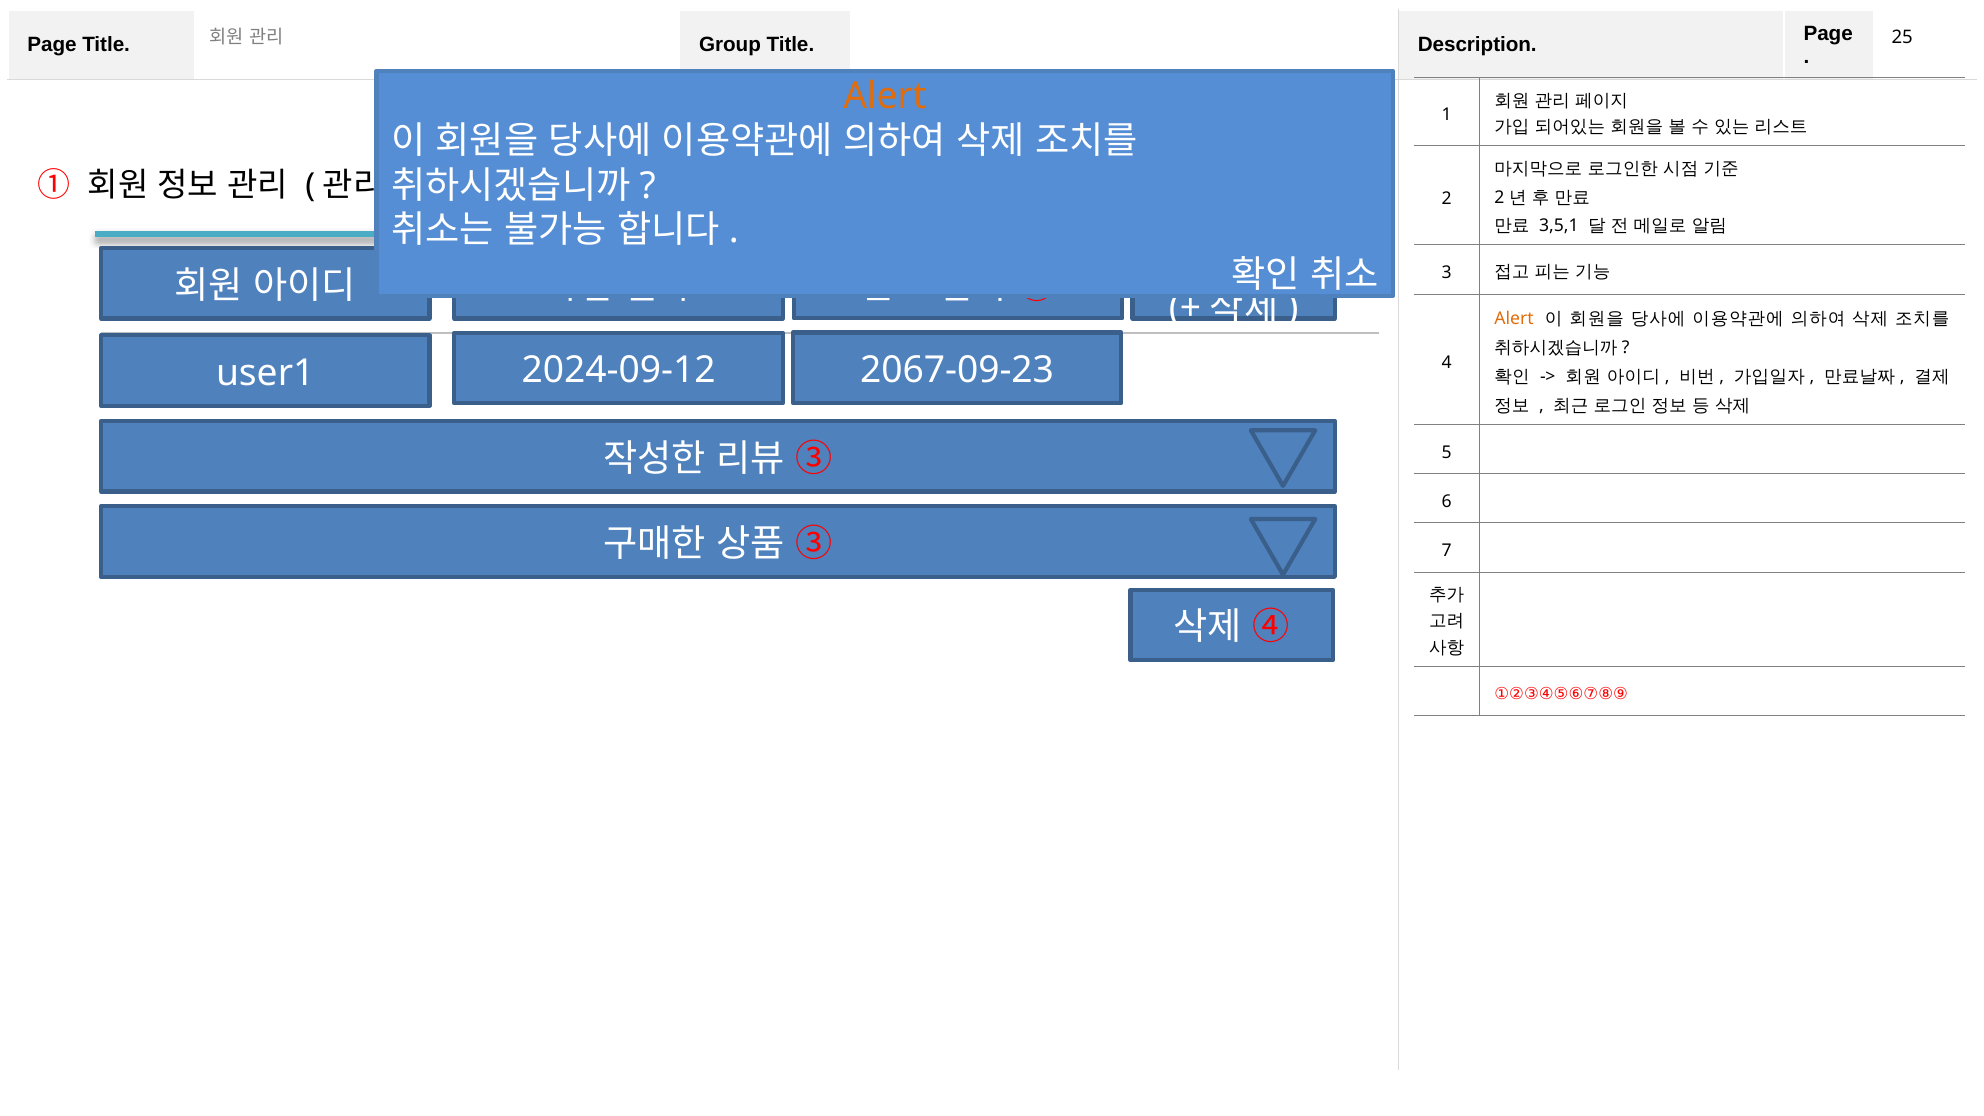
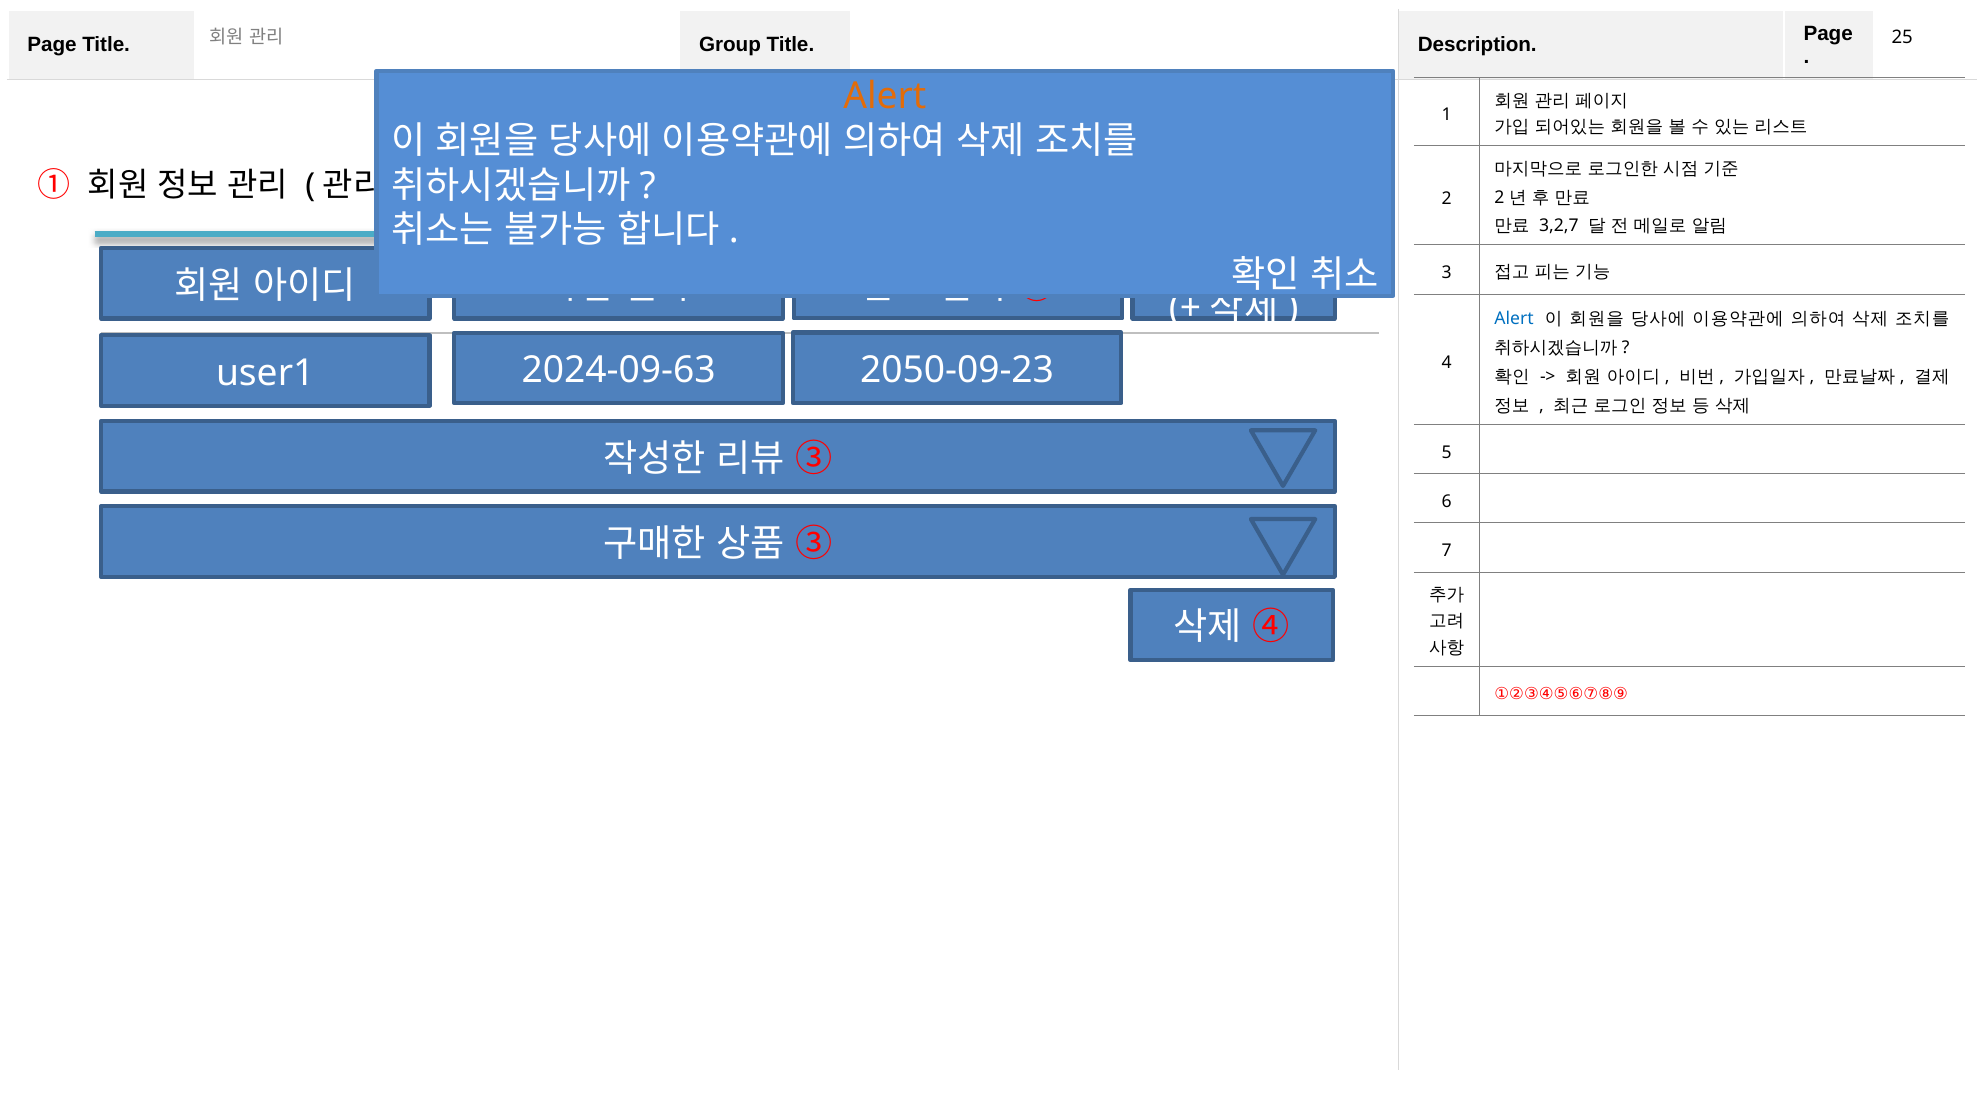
3,5,1: 3,5,1 -> 3,2,7
Alert at (1514, 319) colour: orange -> blue
2067-09-23: 2067-09-23 -> 2050-09-23
2024-09-12: 2024-09-12 -> 2024-09-63
